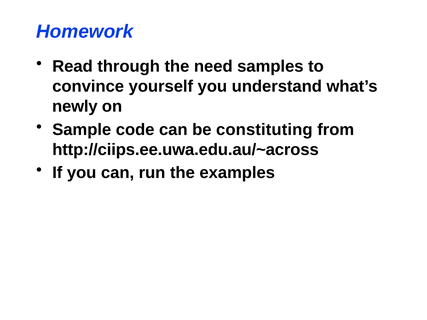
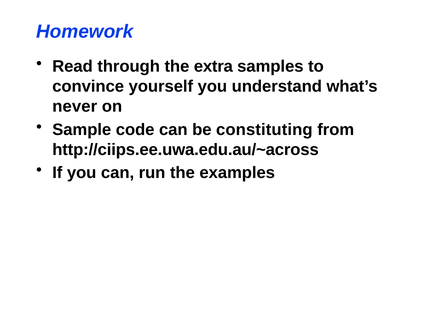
need: need -> extra
newly: newly -> never
